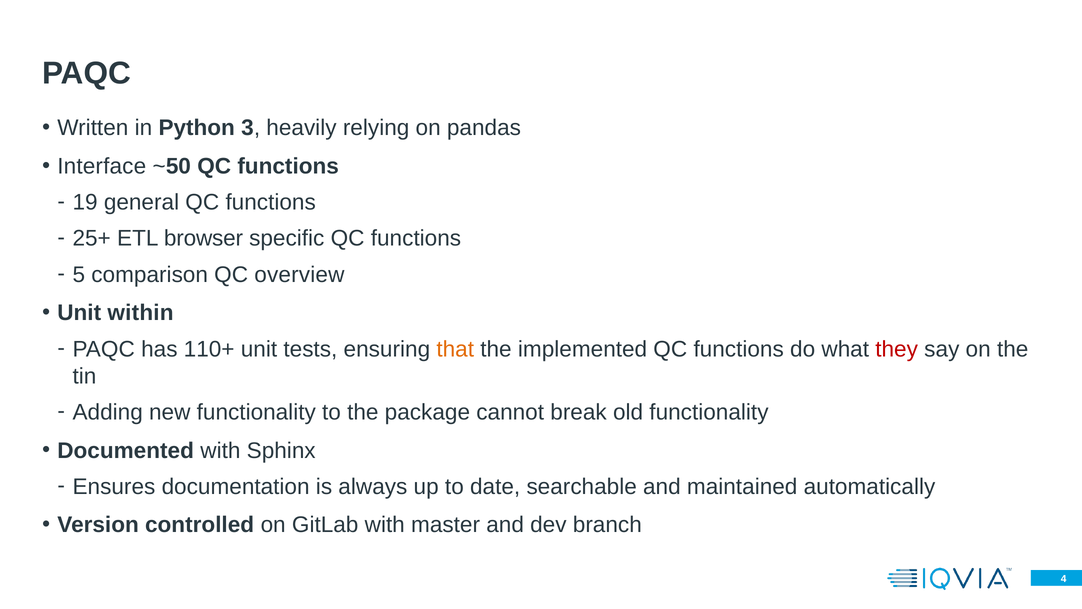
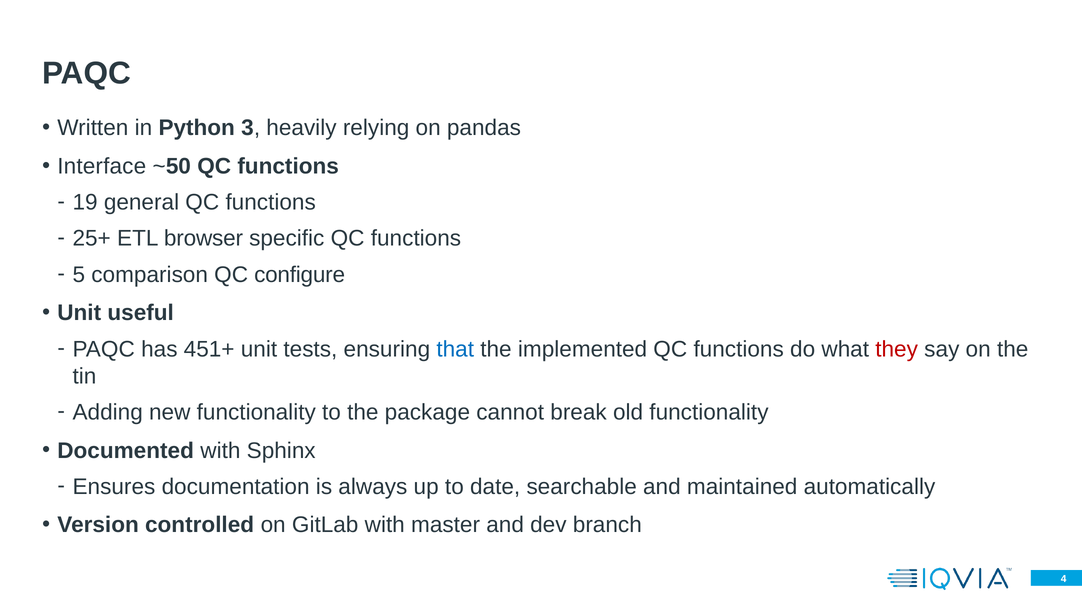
overview: overview -> configure
within: within -> useful
110+: 110+ -> 451+
that colour: orange -> blue
